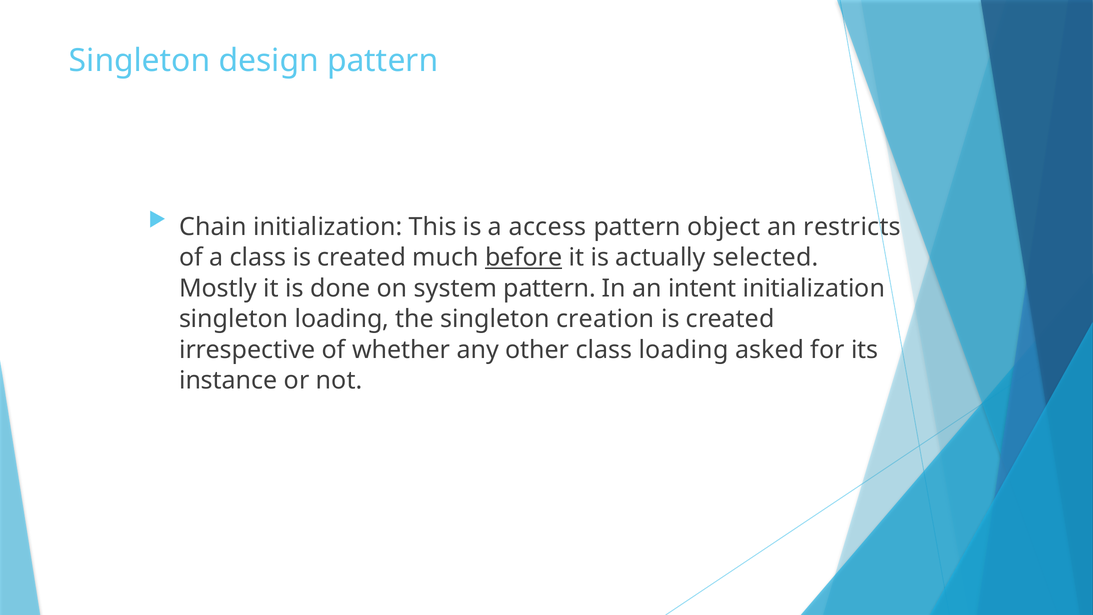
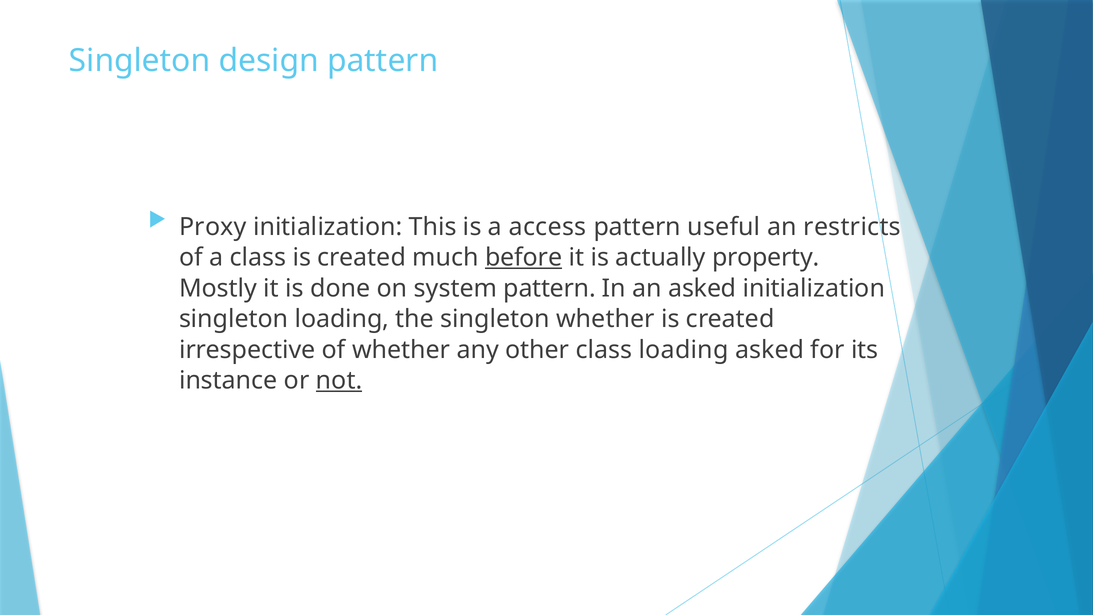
Chain: Chain -> Proxy
object: object -> useful
selected: selected -> property
an intent: intent -> asked
singleton creation: creation -> whether
not underline: none -> present
